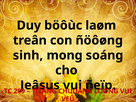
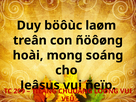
sinh: sinh -> hoài
